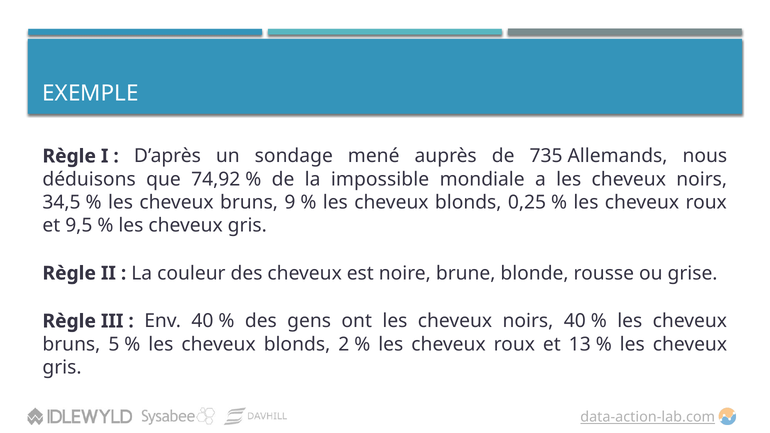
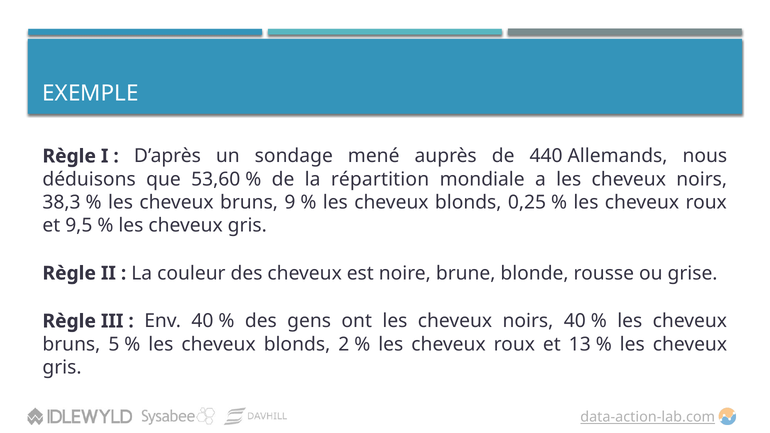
735: 735 -> 440
74,92: 74,92 -> 53,60
impossible: impossible -> répartition
34,5: 34,5 -> 38,3
